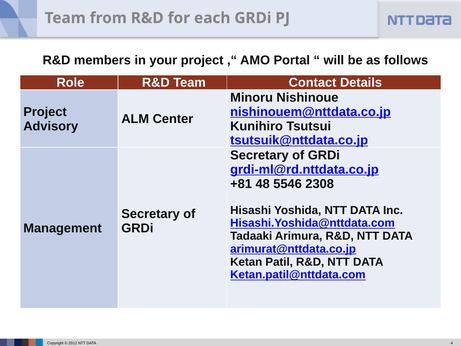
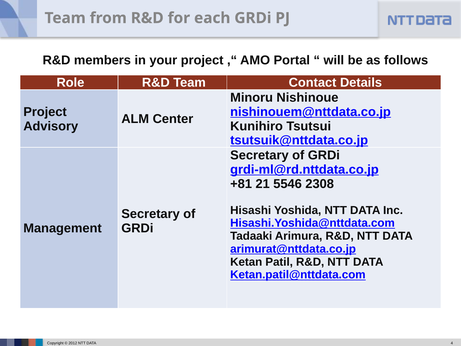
48: 48 -> 21
